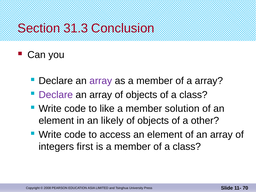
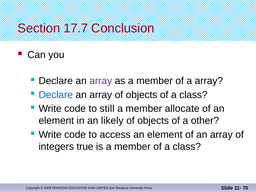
31.3: 31.3 -> 17.7
Declare at (56, 95) colour: purple -> blue
like: like -> still
solution: solution -> allocate
first: first -> true
